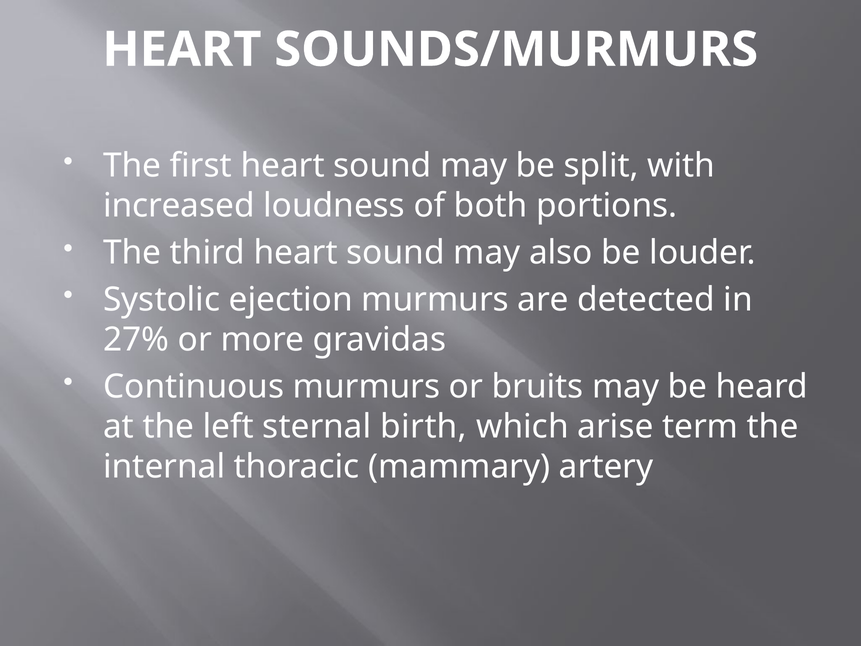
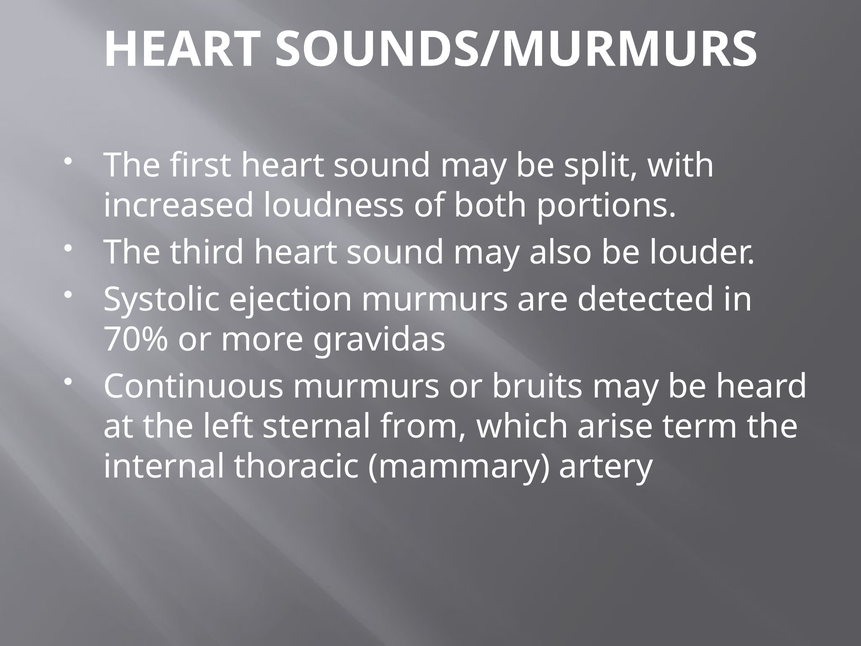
27%: 27% -> 70%
birth: birth -> from
